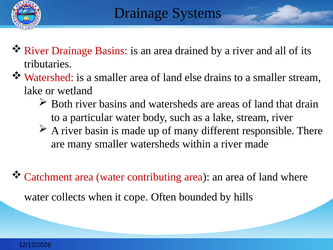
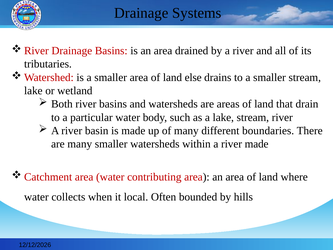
responsible: responsible -> boundaries
cope: cope -> local
